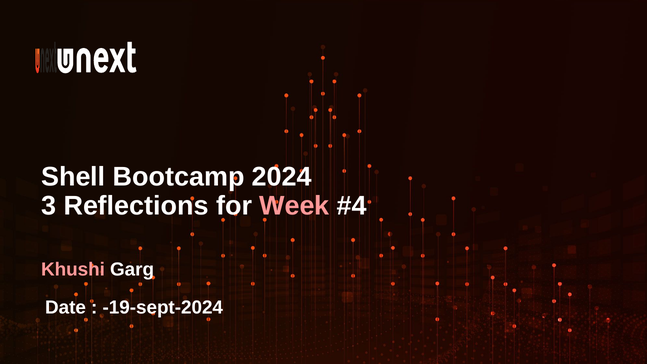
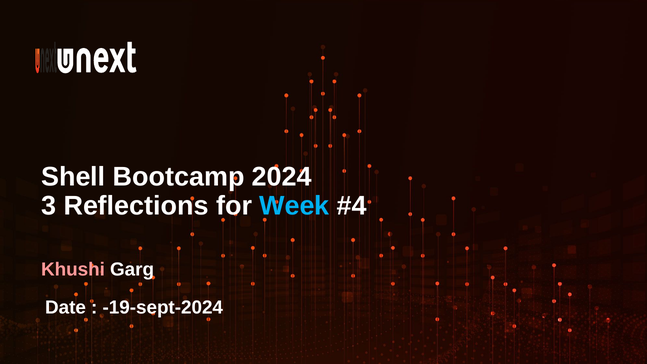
Week colour: pink -> light blue
